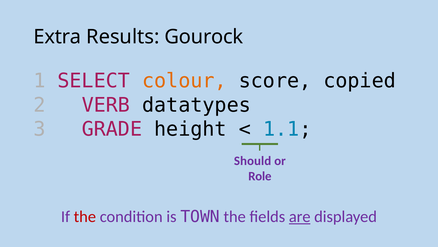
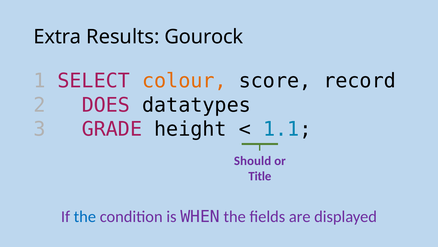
copied: copied -> record
VERB: VERB -> DOES
Role: Role -> Title
the at (85, 216) colour: red -> blue
TOWN: TOWN -> WHEN
are underline: present -> none
